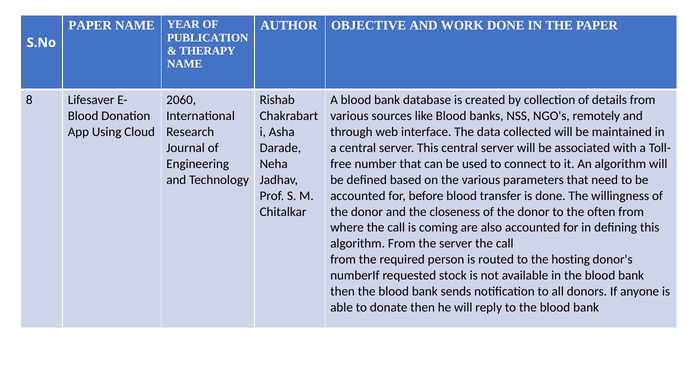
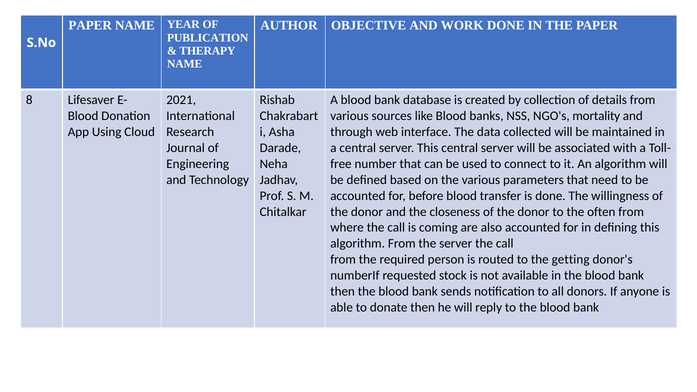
2060: 2060 -> 2021
remotely: remotely -> mortality
hosting: hosting -> getting
